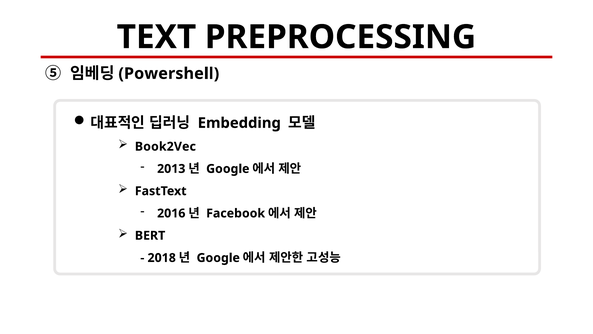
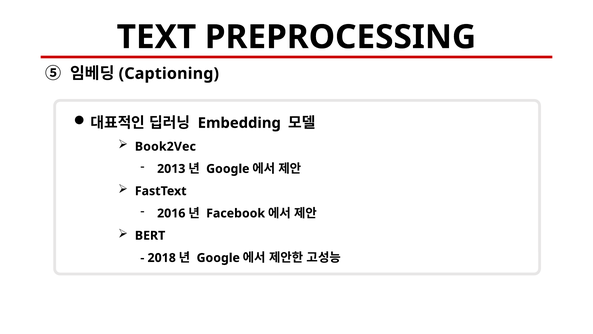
Powershell: Powershell -> Captioning
